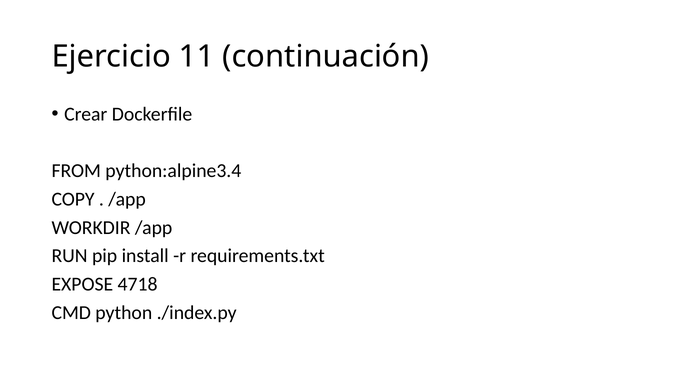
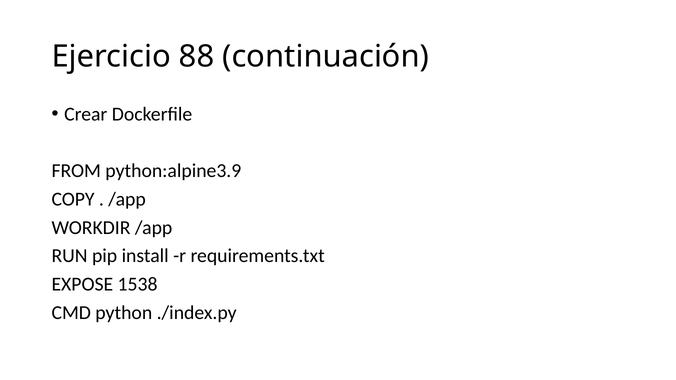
11: 11 -> 88
python:alpine3.4: python:alpine3.4 -> python:alpine3.9
4718: 4718 -> 1538
